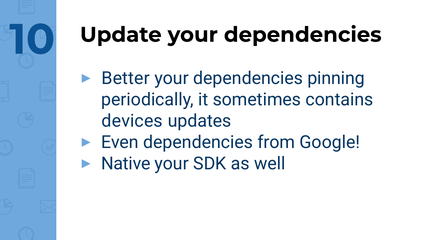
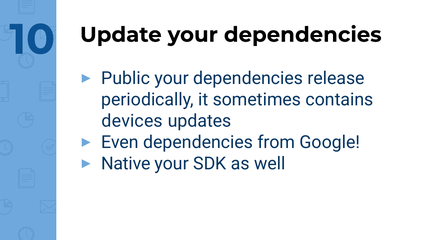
Better: Better -> Public
pinning: pinning -> release
